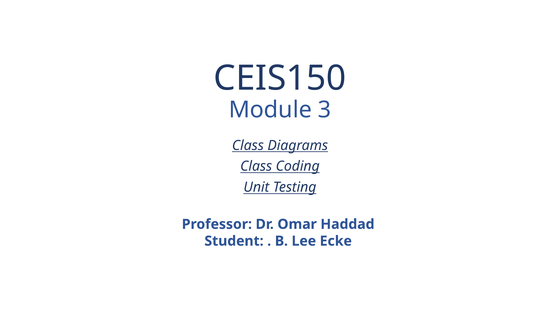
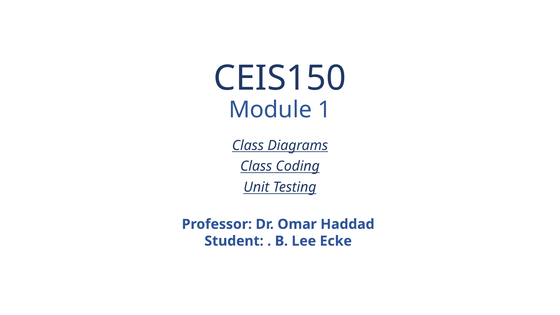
3: 3 -> 1
